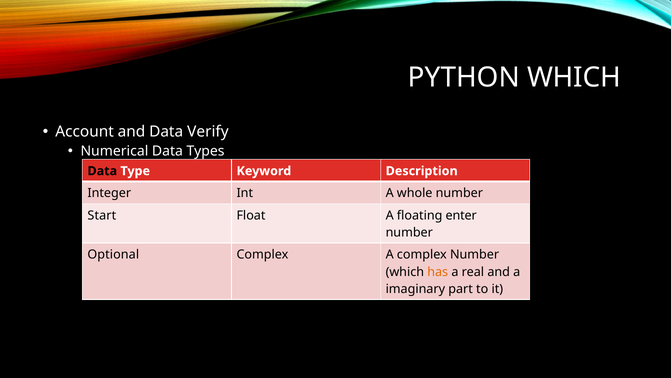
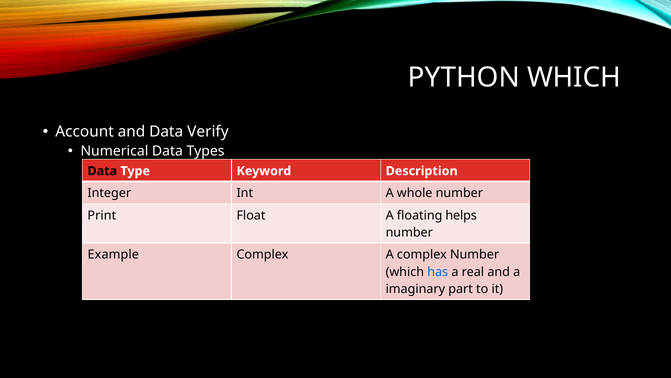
Start: Start -> Print
enter: enter -> helps
Optional: Optional -> Example
has colour: orange -> blue
